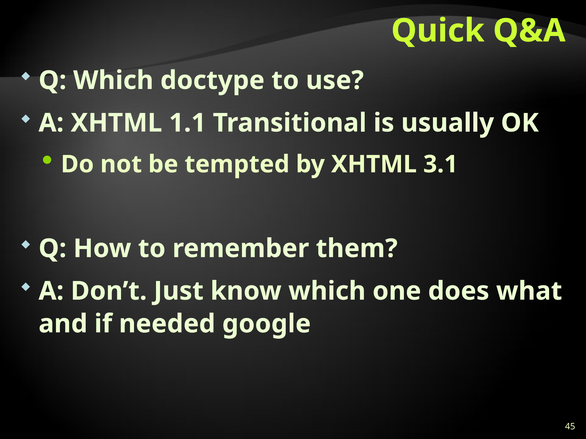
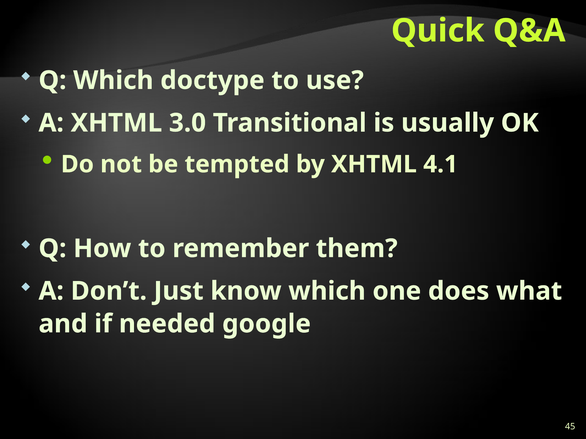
1.1: 1.1 -> 3.0
3.1: 3.1 -> 4.1
